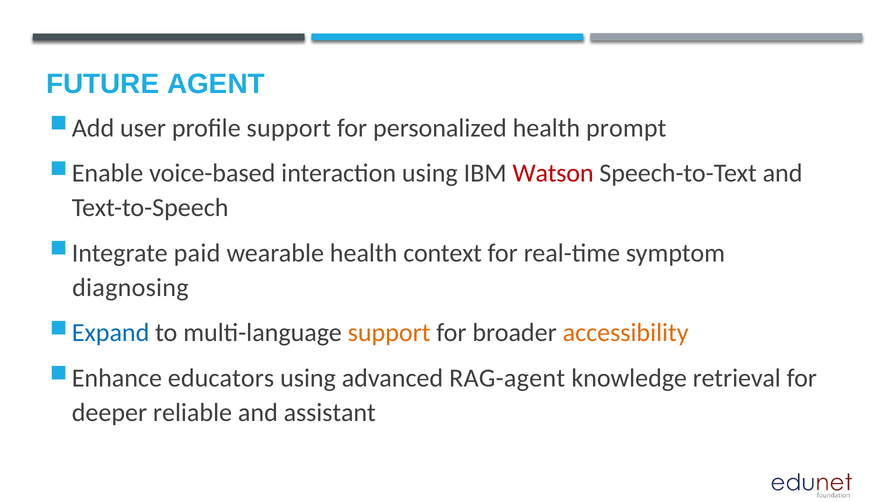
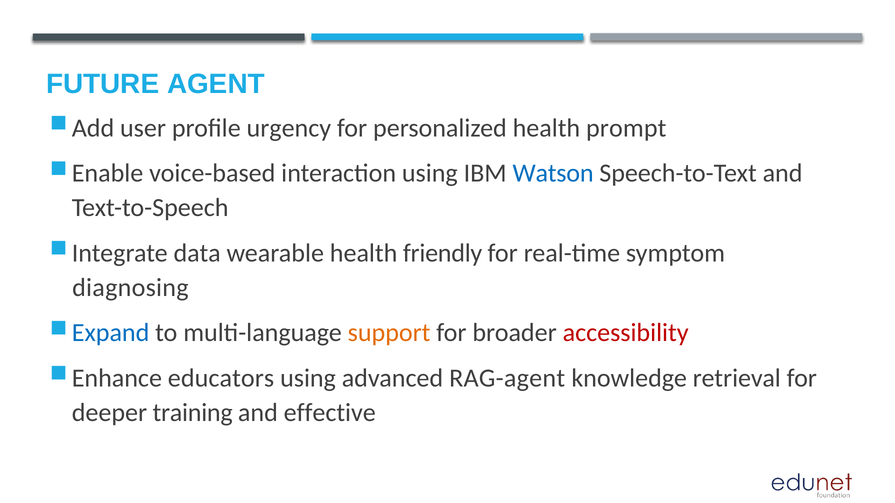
profile support: support -> urgency
Watson colour: red -> blue
paid: paid -> data
context: context -> friendly
accessibility colour: orange -> red
reliable: reliable -> training
assistant: assistant -> effective
